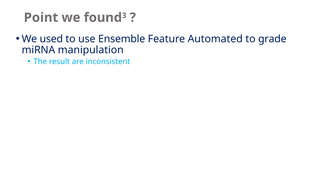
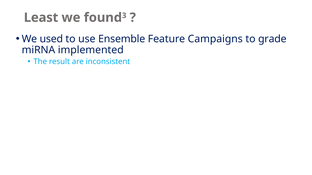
Point: Point -> Least
Automated: Automated -> Campaigns
manipulation: manipulation -> implemented
